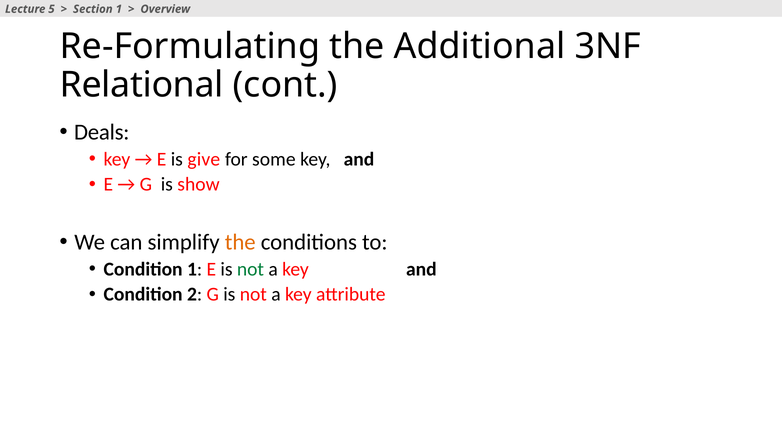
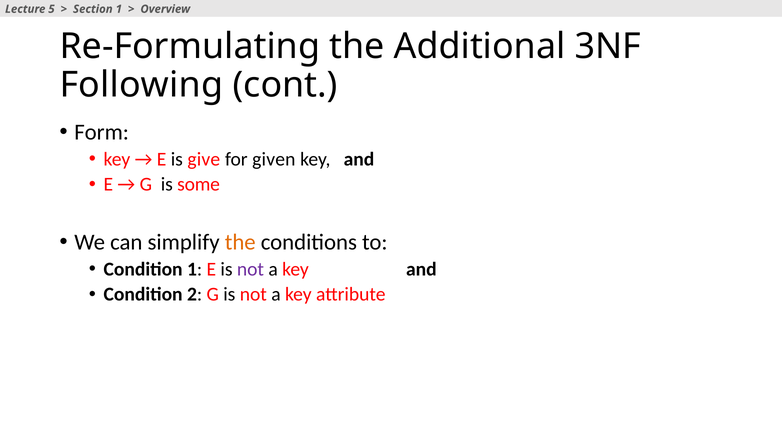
Relational: Relational -> Following
Deals: Deals -> Form
some: some -> given
show: show -> some
not at (250, 269) colour: green -> purple
